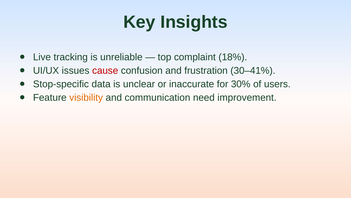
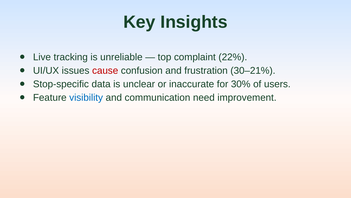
18%: 18% -> 22%
30–41%: 30–41% -> 30–21%
visibility colour: orange -> blue
